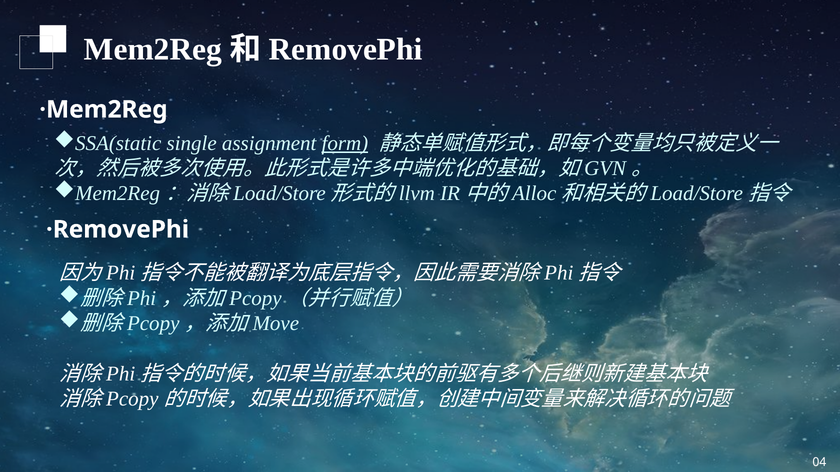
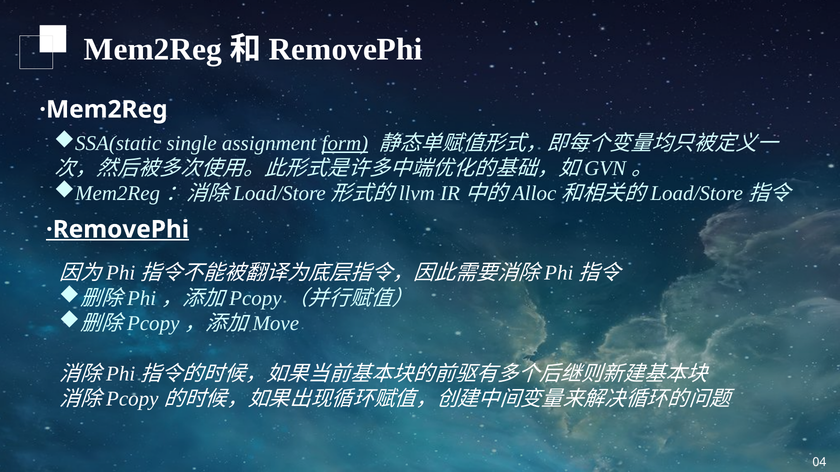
·RemovePhi underline: none -> present
